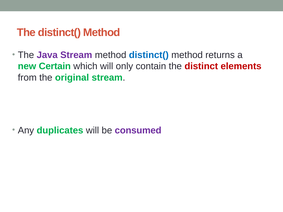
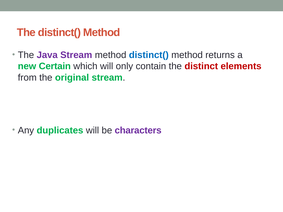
consumed: consumed -> characters
